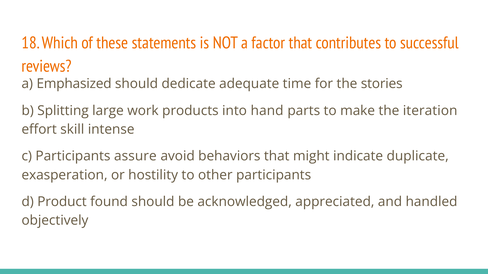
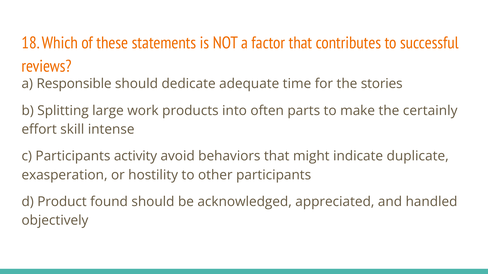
Emphasized: Emphasized -> Responsible
hand: hand -> often
iteration: iteration -> certainly
assure: assure -> activity
